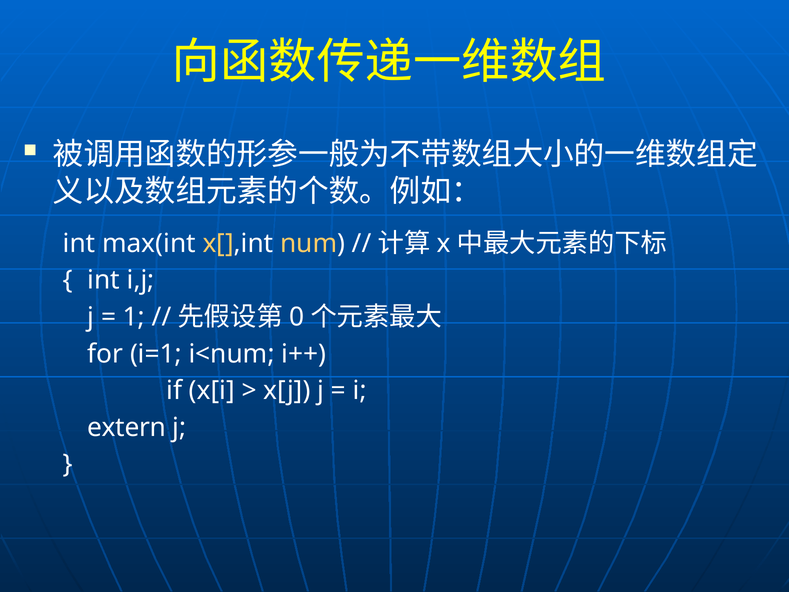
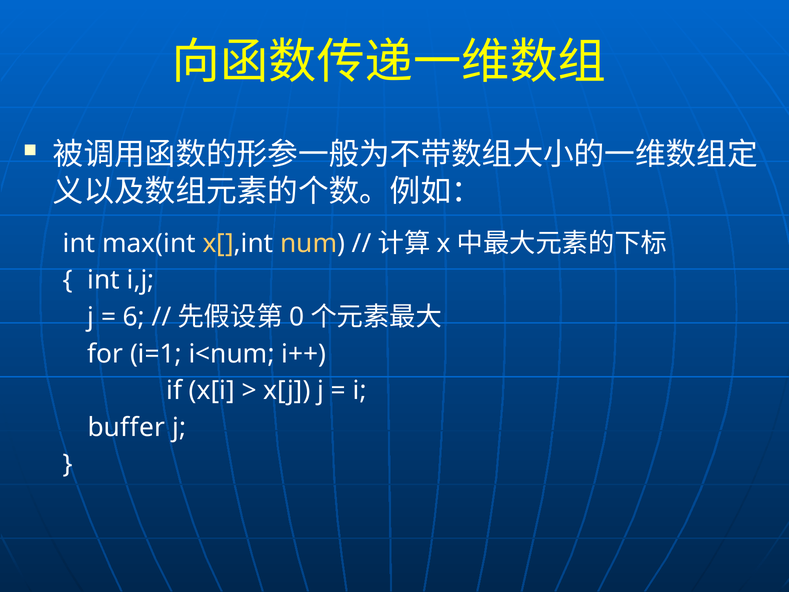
1: 1 -> 6
extern: extern -> buffer
